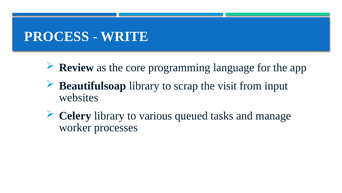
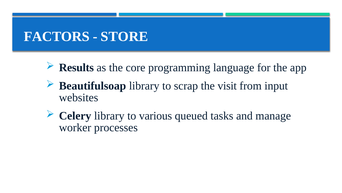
PROCESS: PROCESS -> FACTORS
WRITE: WRITE -> STORE
Review: Review -> Results
